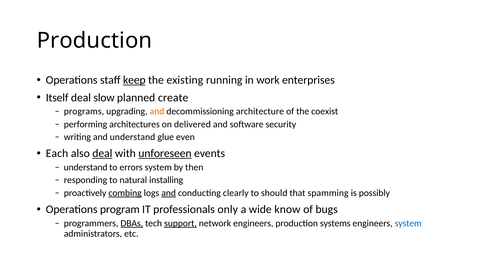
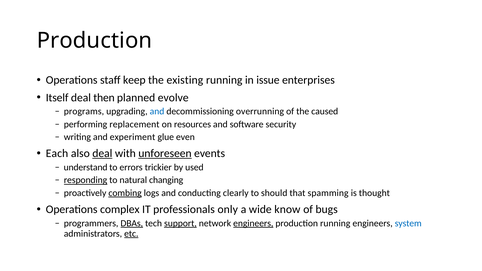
keep underline: present -> none
work: work -> issue
slow: slow -> then
create: create -> evolve
and at (157, 112) colour: orange -> blue
architecture: architecture -> overrunning
coexist: coexist -> caused
architectures: architectures -> replacement
delivered: delivered -> resources
and understand: understand -> experiment
errors system: system -> trickier
then: then -> used
responding underline: none -> present
installing: installing -> changing
and at (169, 193) underline: present -> none
possibly: possibly -> thought
program: program -> complex
engineers at (253, 223) underline: none -> present
production systems: systems -> running
etc underline: none -> present
